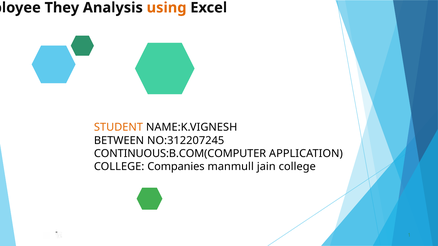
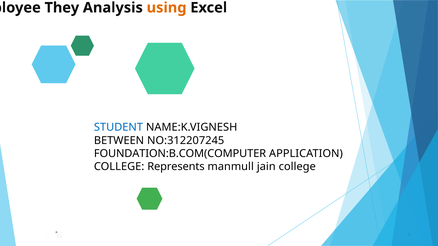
STUDENT colour: orange -> blue
CONTINUOUS:B.COM(COMPUTER: CONTINUOUS:B.COM(COMPUTER -> FOUNDATION:B.COM(COMPUTER
Companies: Companies -> Represents
